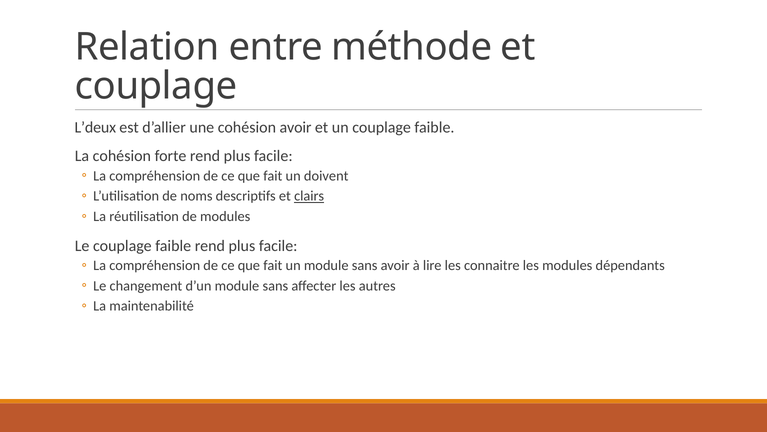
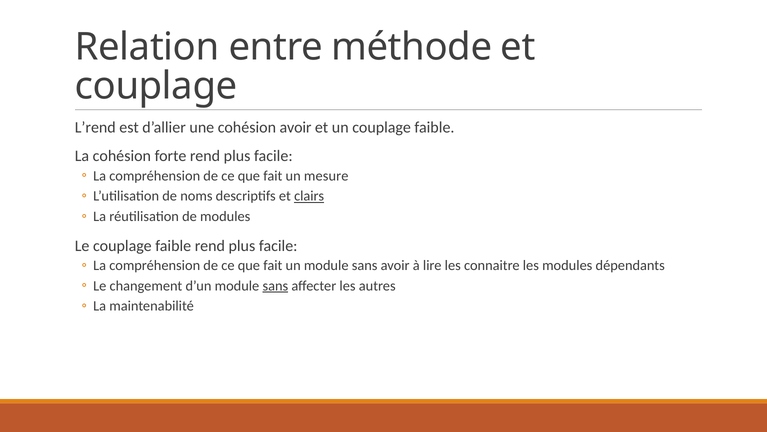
L’deux: L’deux -> L’rend
doivent: doivent -> mesure
sans at (275, 285) underline: none -> present
